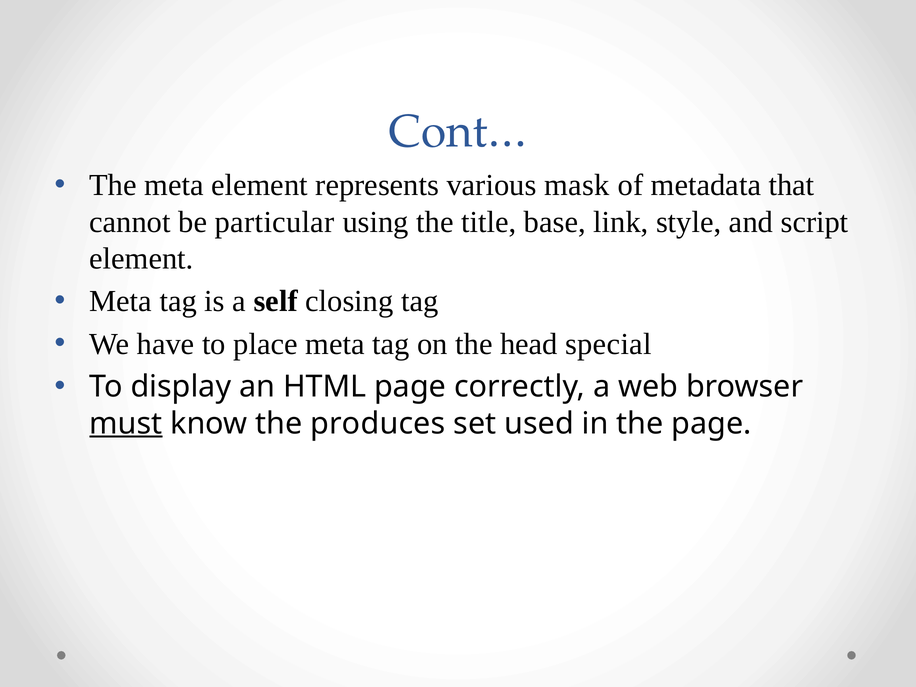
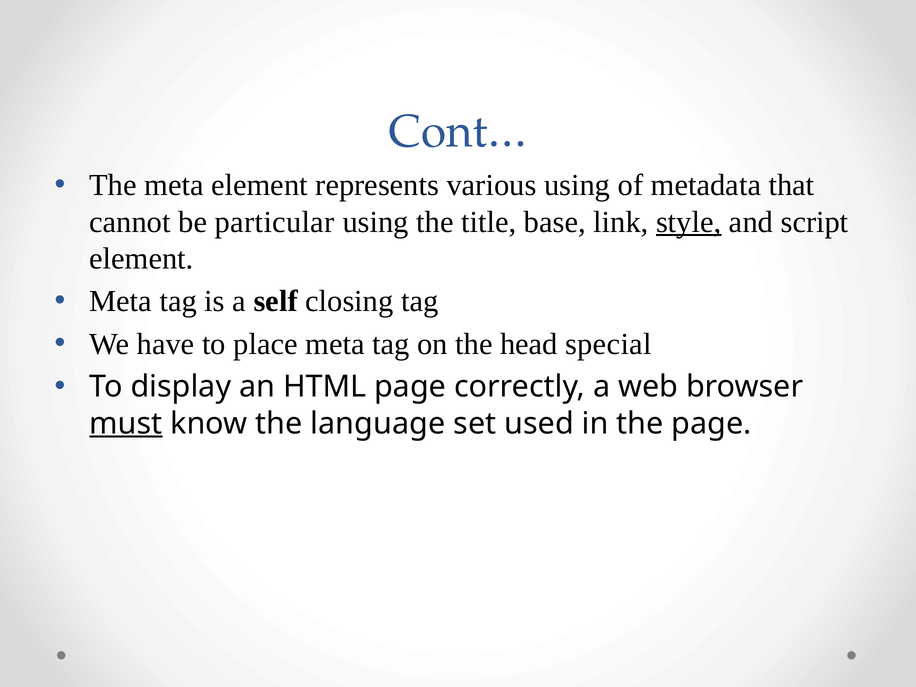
various mask: mask -> using
style underline: none -> present
produces: produces -> language
